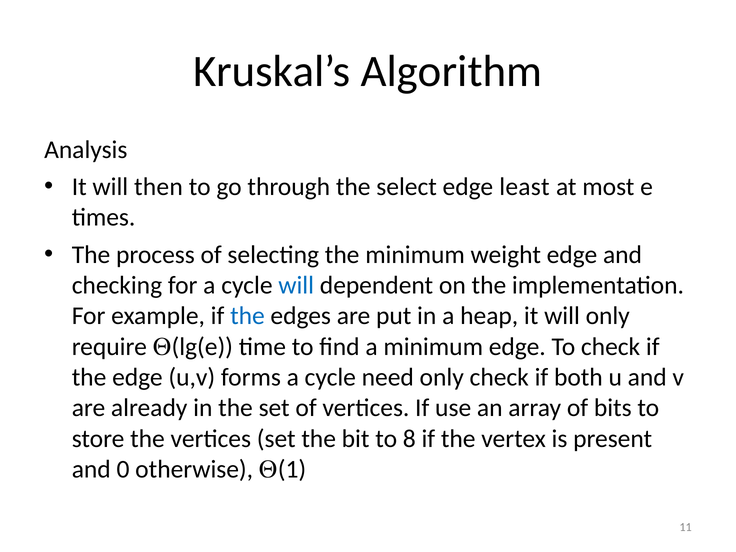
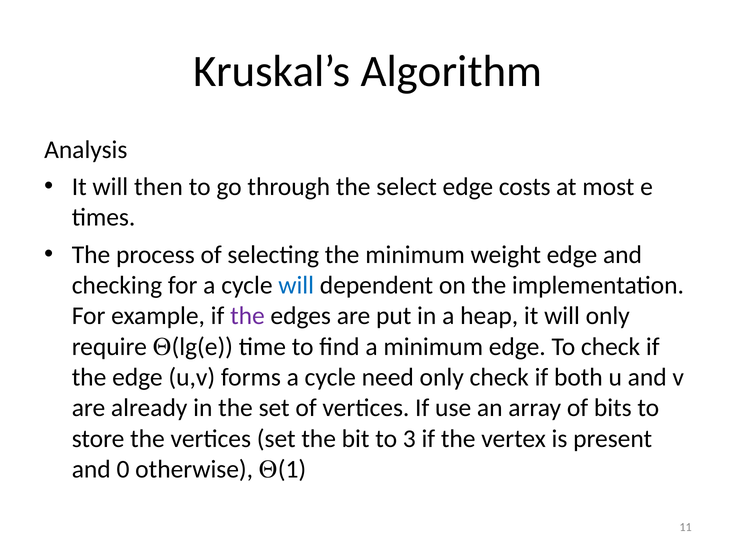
least: least -> costs
the at (247, 316) colour: blue -> purple
8: 8 -> 3
